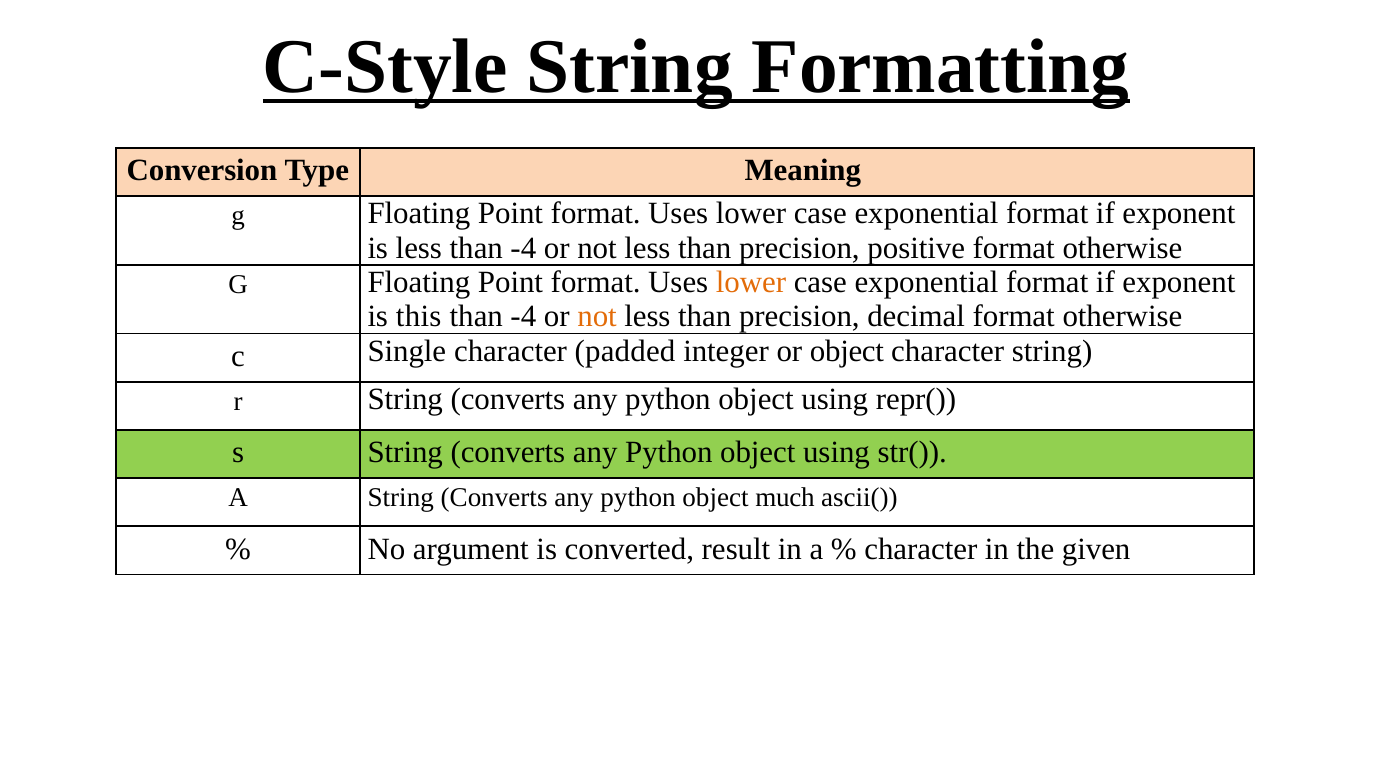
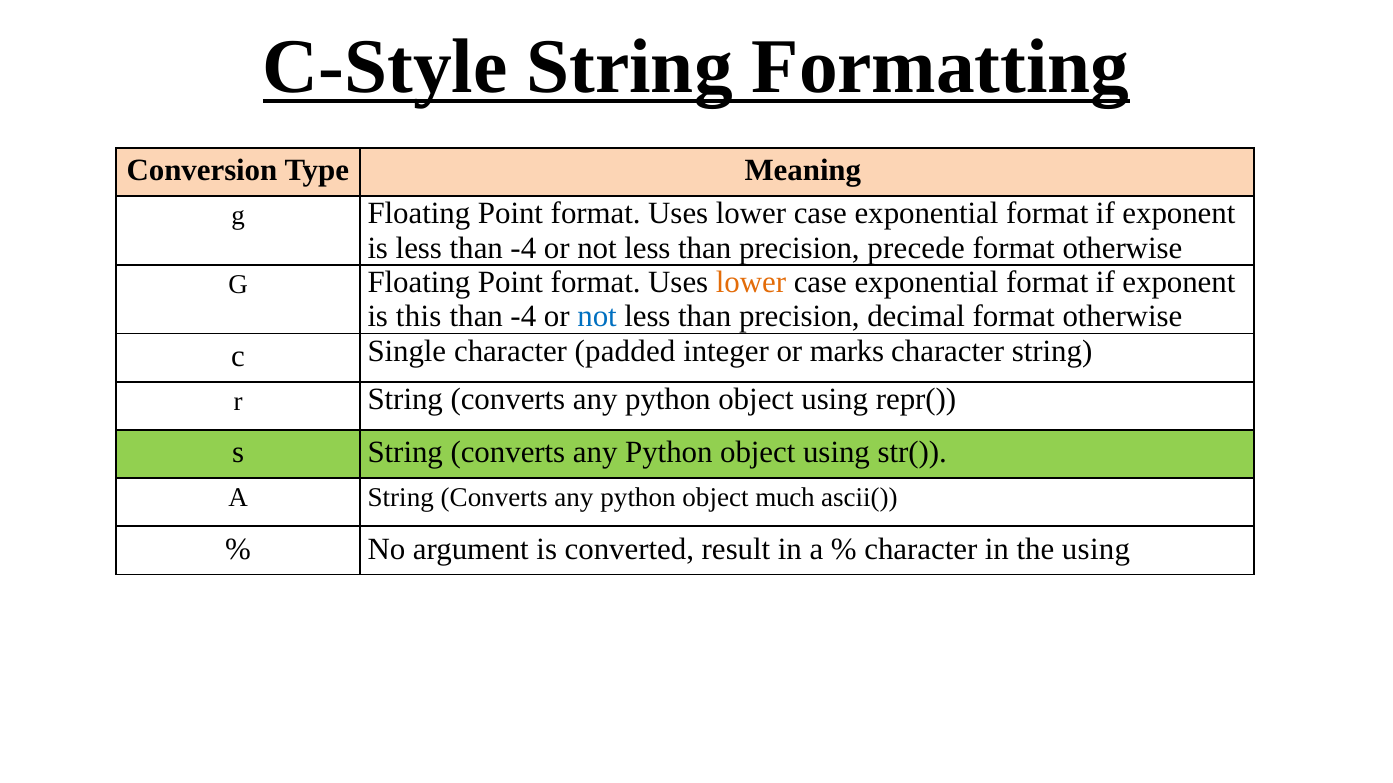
positive: positive -> precede
not at (597, 317) colour: orange -> blue
or object: object -> marks
the given: given -> using
